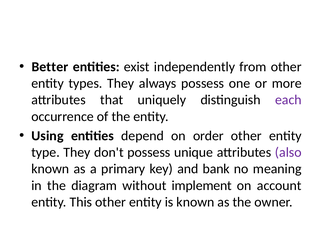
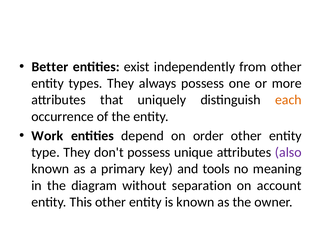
each colour: purple -> orange
Using: Using -> Work
bank: bank -> tools
implement: implement -> separation
